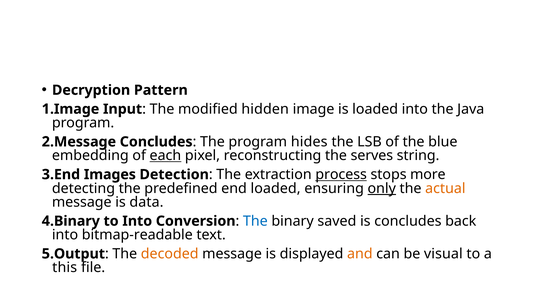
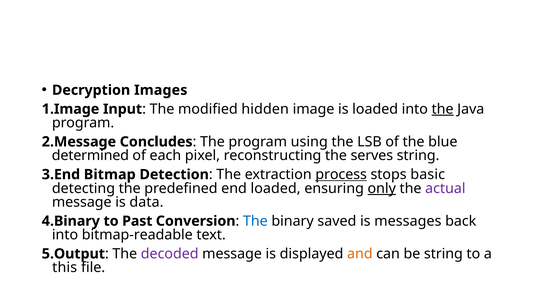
Pattern: Pattern -> Images
the at (443, 109) underline: none -> present
hides: hides -> using
embedding: embedding -> determined
each underline: present -> none
Images: Images -> Bitmap
more: more -> basic
actual colour: orange -> purple
to Into: Into -> Past
is concludes: concludes -> messages
decoded colour: orange -> purple
be visual: visual -> string
